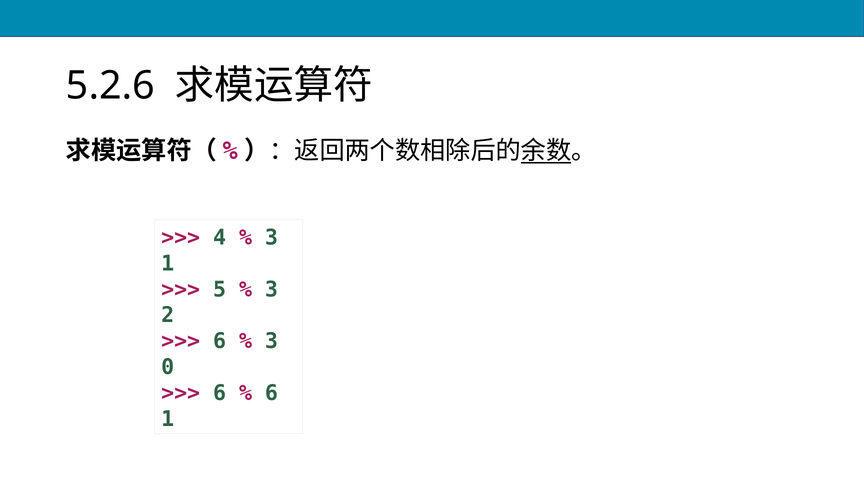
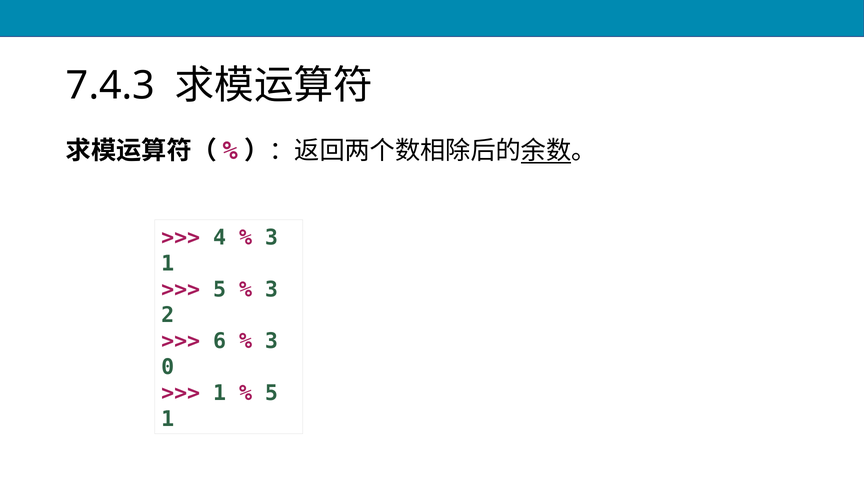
5.2.6: 5.2.6 -> 7.4.3
6 at (220, 393): 6 -> 1
6 at (271, 393): 6 -> 5
